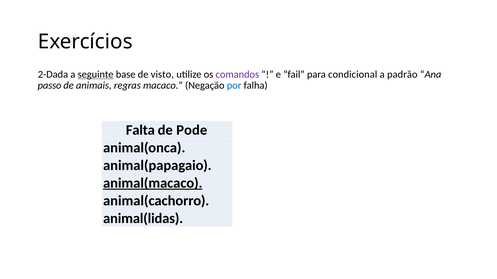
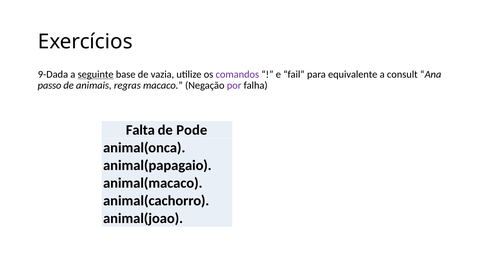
2-Dada: 2-Dada -> 9-Dada
visto: visto -> vazia
condicional: condicional -> equivalente
padrão: padrão -> consult
por colour: blue -> purple
animal(macaco underline: present -> none
animal(lidas: animal(lidas -> animal(joao
